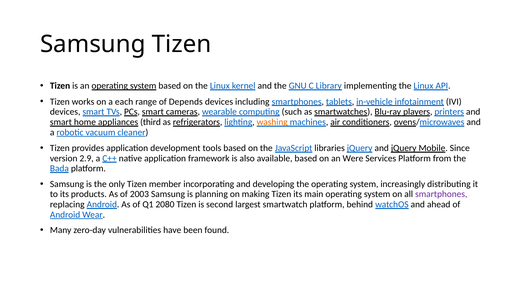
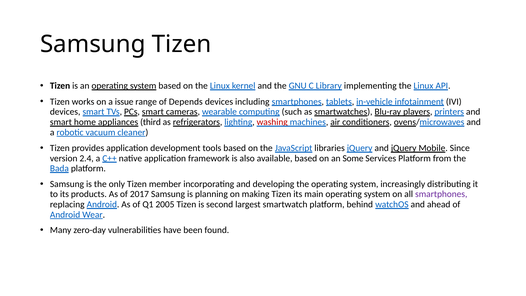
each: each -> issue
washing colour: orange -> red
2.9: 2.9 -> 2.4
Were: Were -> Some
2003: 2003 -> 2017
2080: 2080 -> 2005
